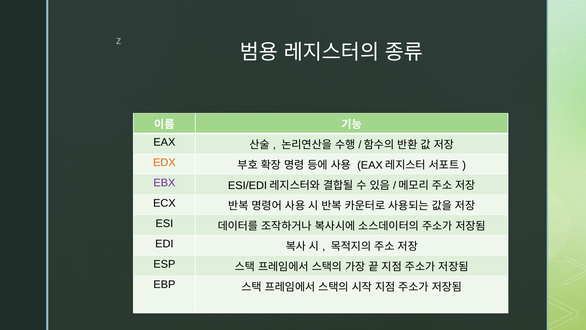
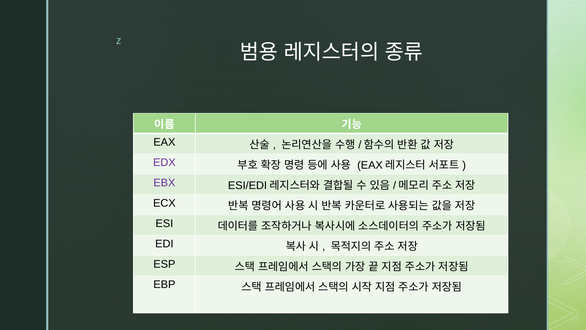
EDX colour: orange -> purple
